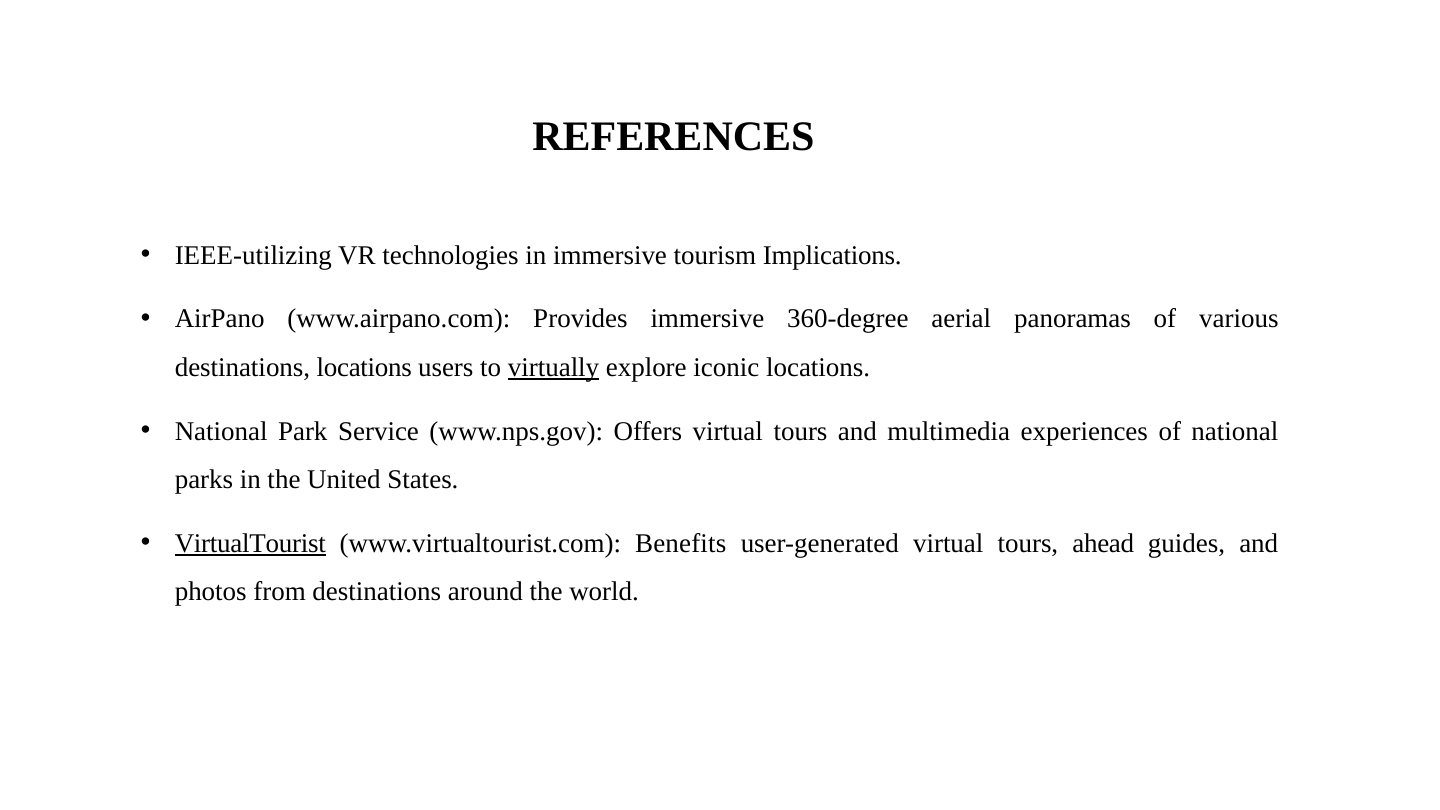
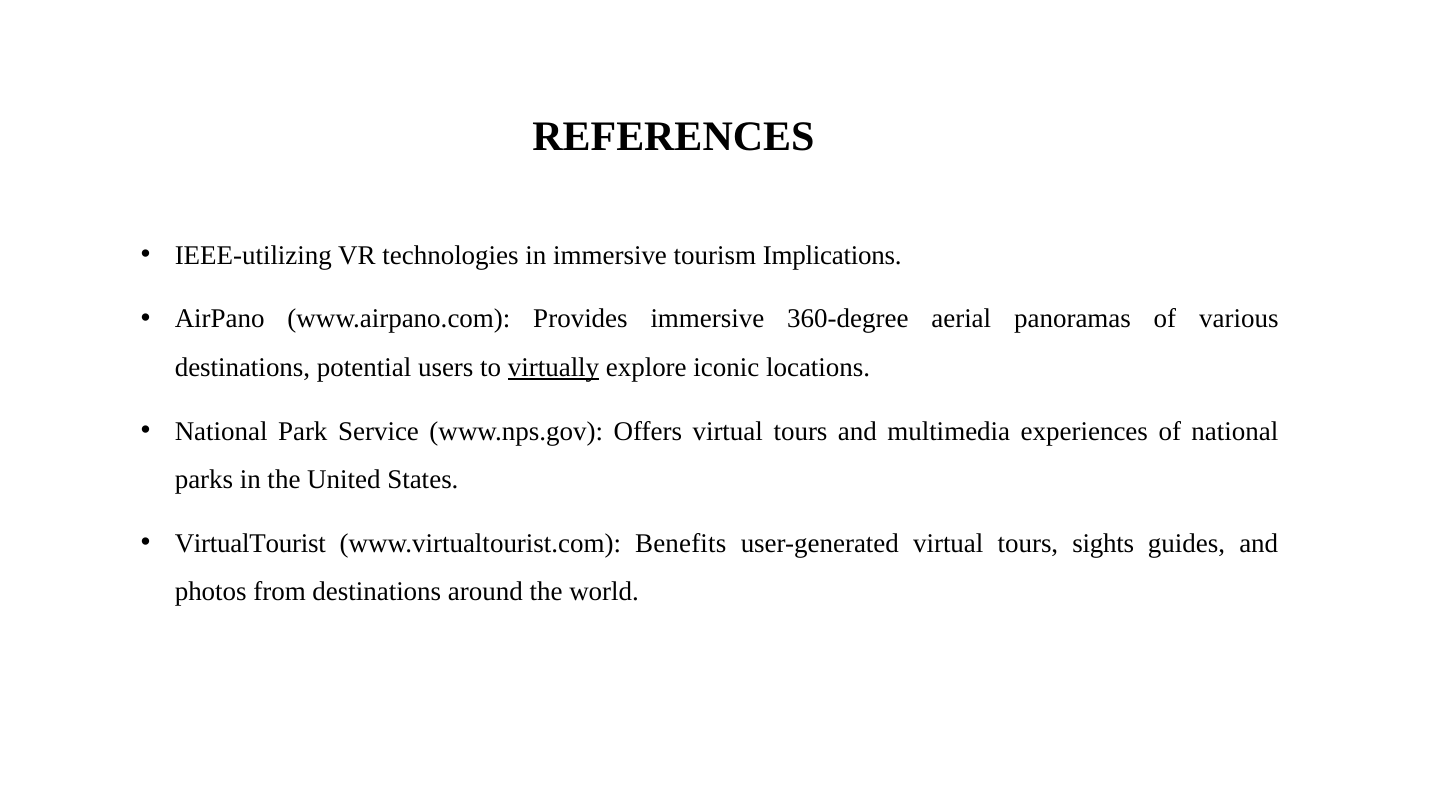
destinations locations: locations -> potential
VirtualTourist underline: present -> none
ahead: ahead -> sights
